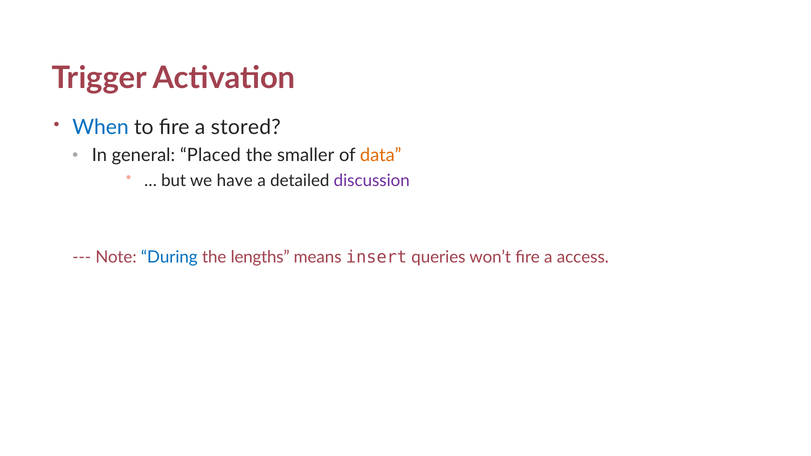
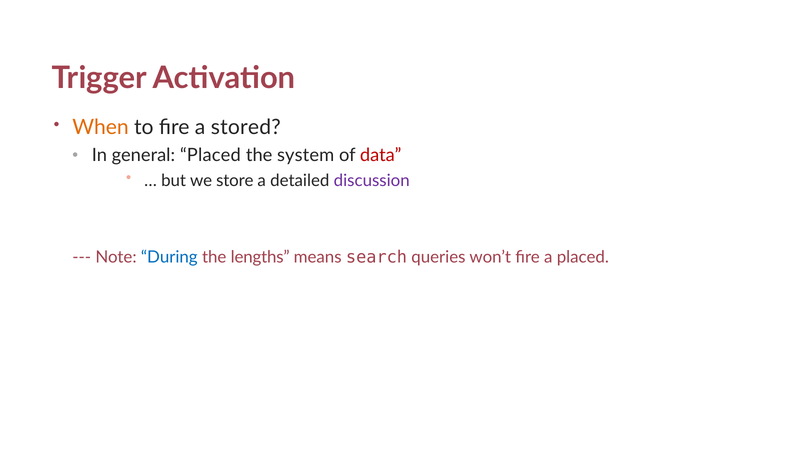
When colour: blue -> orange
smaller: smaller -> system
data colour: orange -> red
have: have -> store
insert: insert -> search
a access: access -> placed
